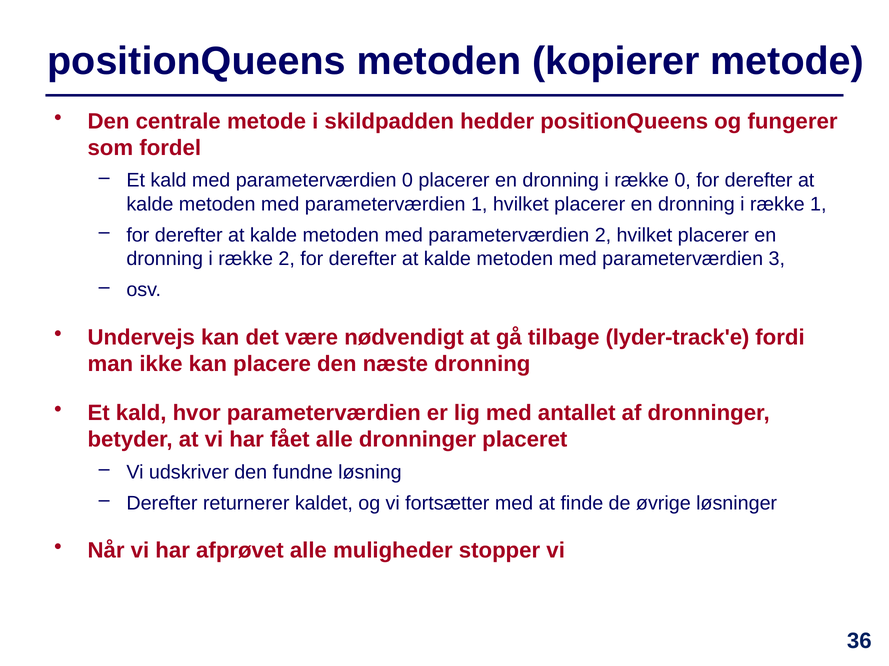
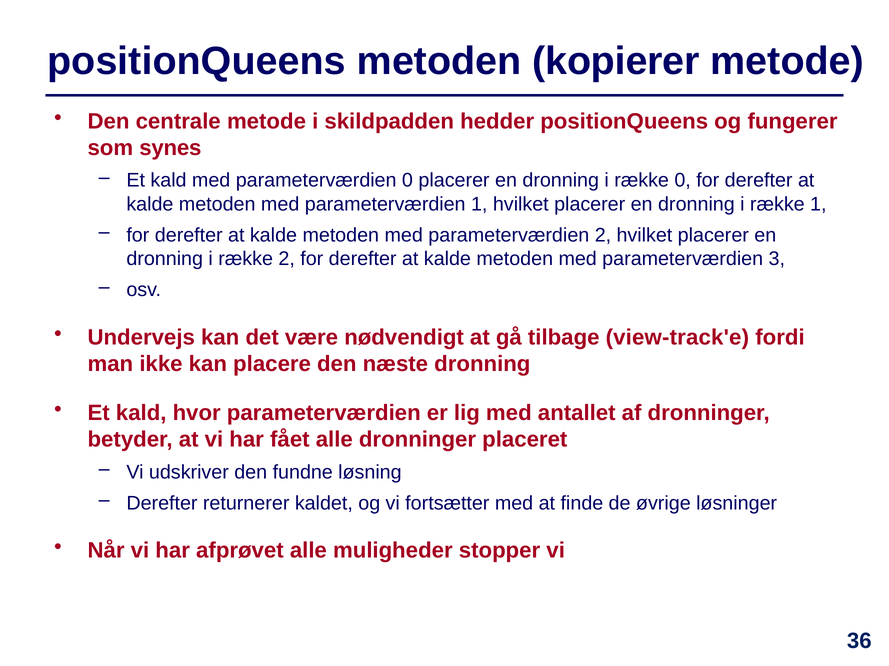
fordel: fordel -> synes
lyder-track'e: lyder-track'e -> view-track'e
